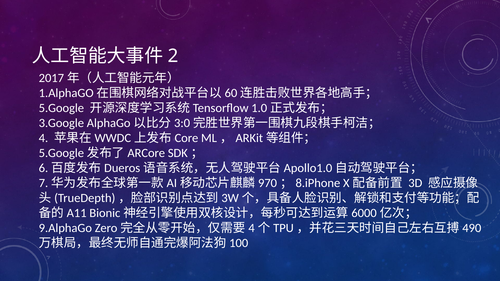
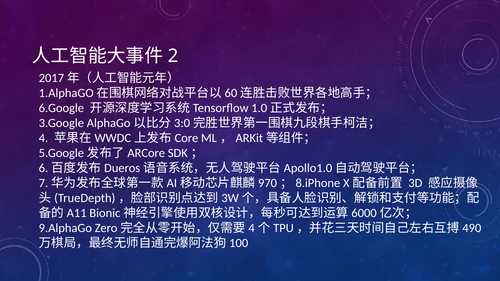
5.Google: 5.Google -> 6.Google
